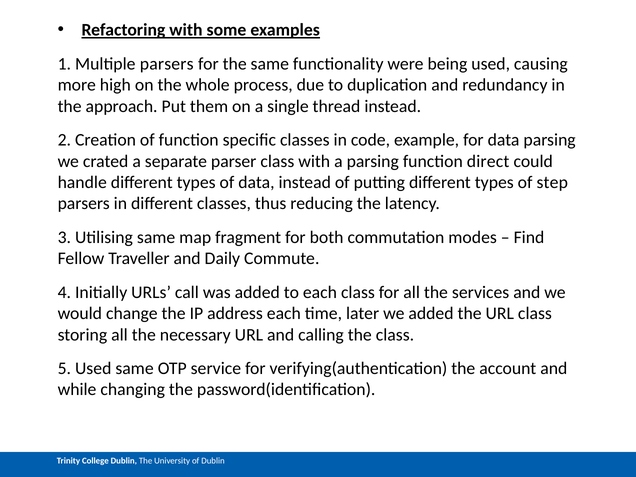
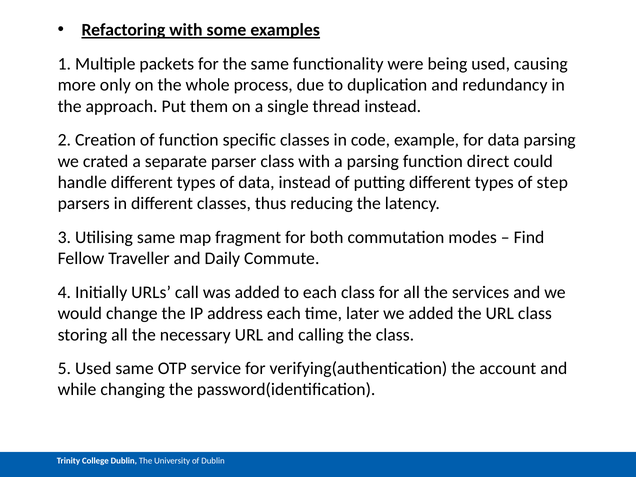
Multiple parsers: parsers -> packets
high: high -> only
